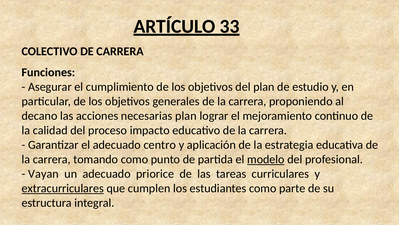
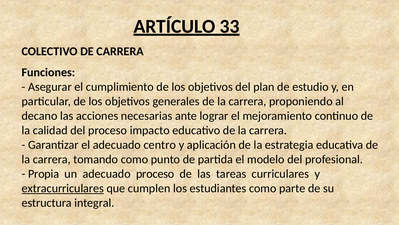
necesarias plan: plan -> ante
modelo underline: present -> none
Vayan: Vayan -> Propia
adecuado priorice: priorice -> proceso
